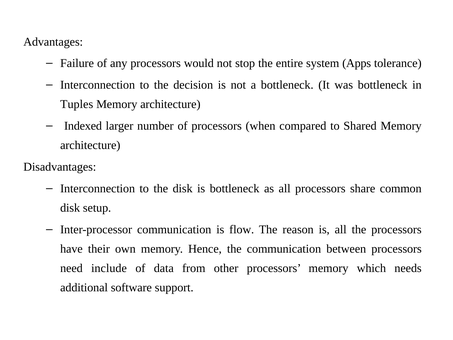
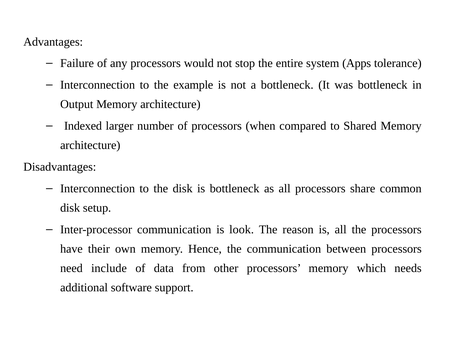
decision: decision -> example
Tuples: Tuples -> Output
flow: flow -> look
